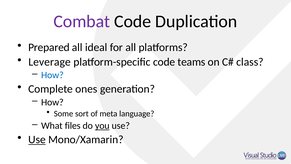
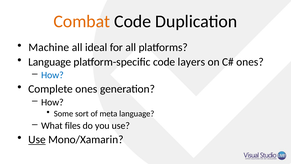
Combat colour: purple -> orange
Prepared: Prepared -> Machine
Leverage at (50, 62): Leverage -> Language
teams: teams -> layers
class at (250, 62): class -> ones
you underline: present -> none
